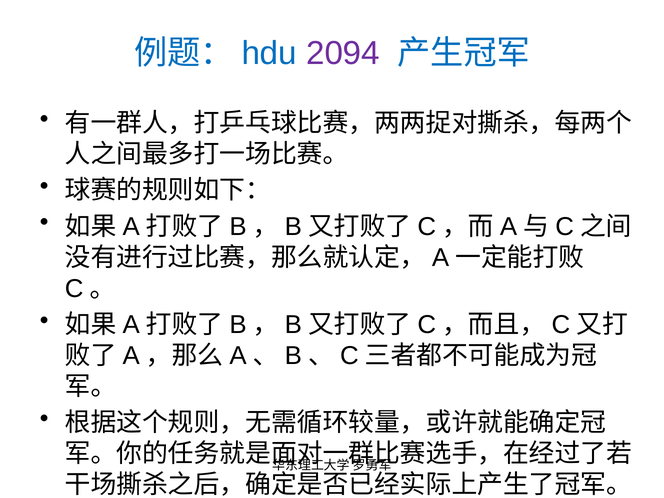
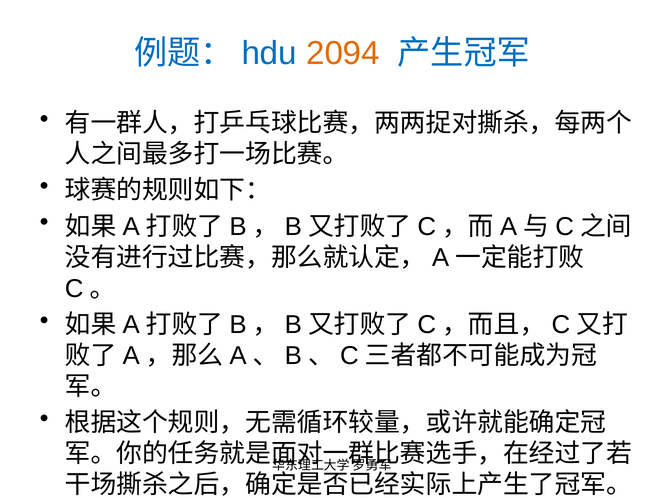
2094 colour: purple -> orange
